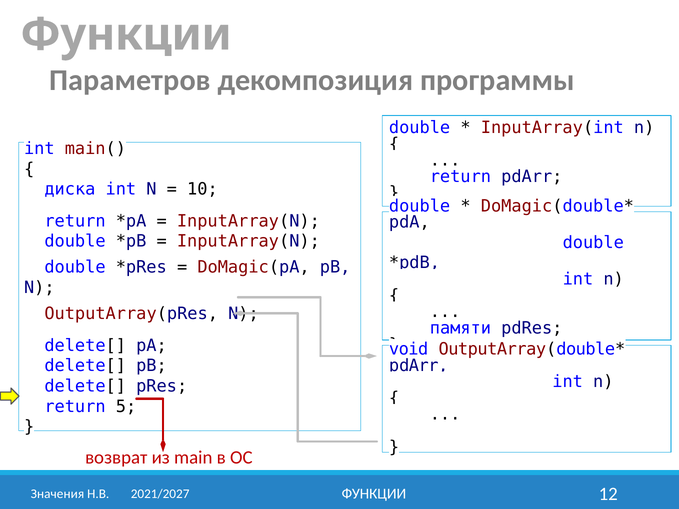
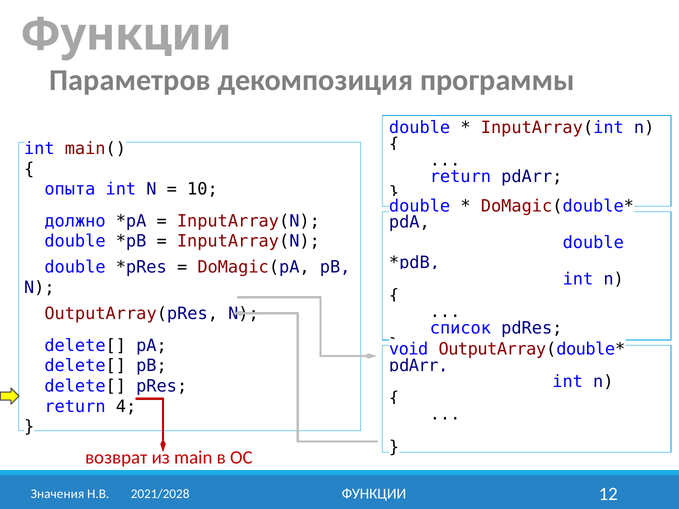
диска: диска -> опыта
return at (75, 221): return -> должно
памяти: памяти -> список
5: 5 -> 4
2021/2027: 2021/2027 -> 2021/2028
